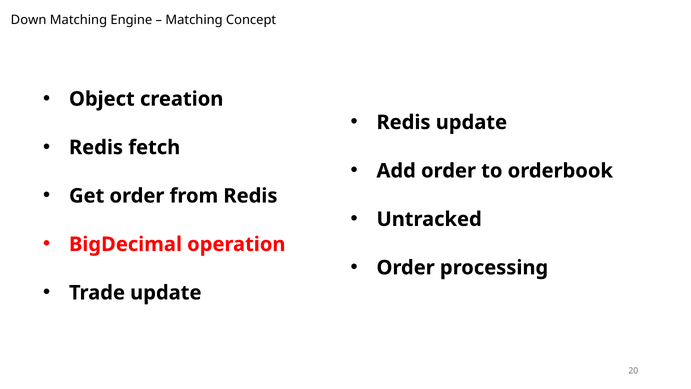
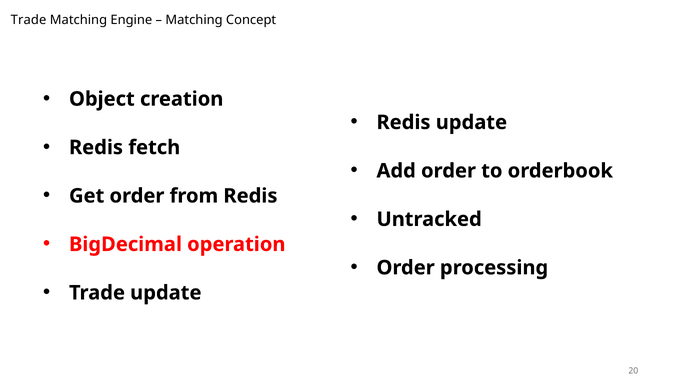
Down at (29, 20): Down -> Trade
